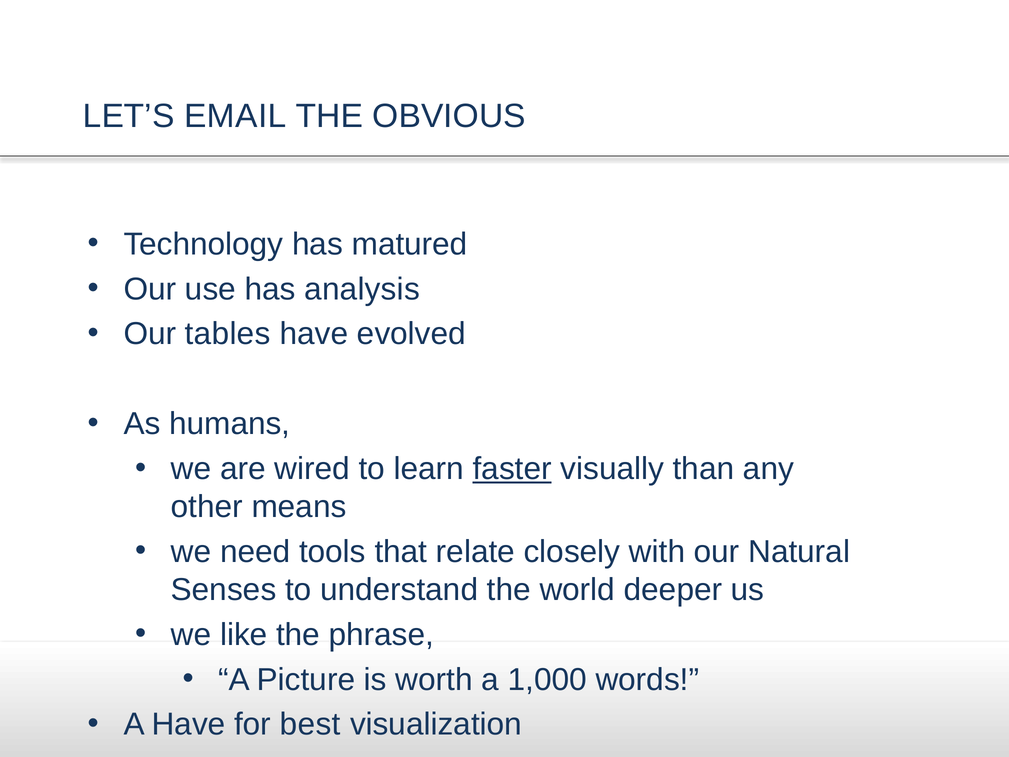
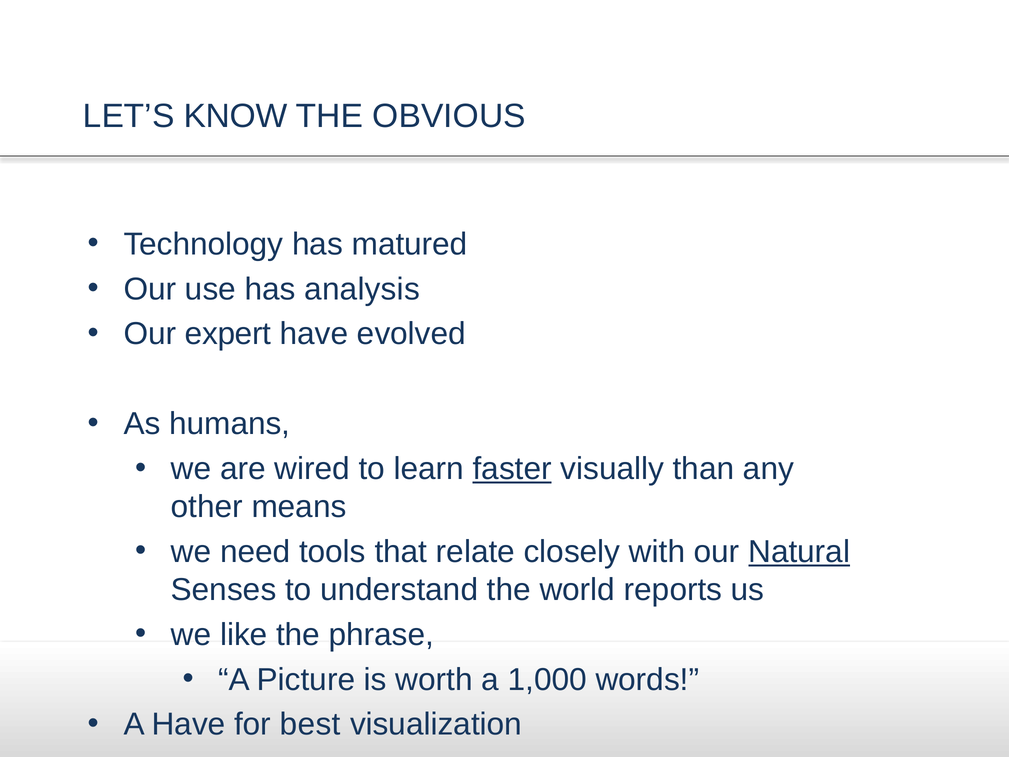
EMAIL: EMAIL -> KNOW
tables: tables -> expert
Natural underline: none -> present
deeper: deeper -> reports
